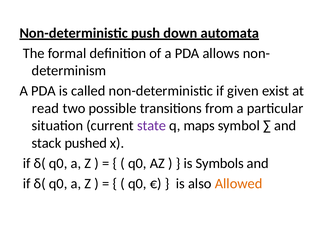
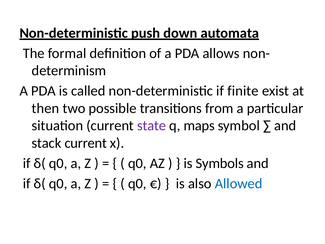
given: given -> finite
read: read -> then
stack pushed: pushed -> current
Allowed colour: orange -> blue
